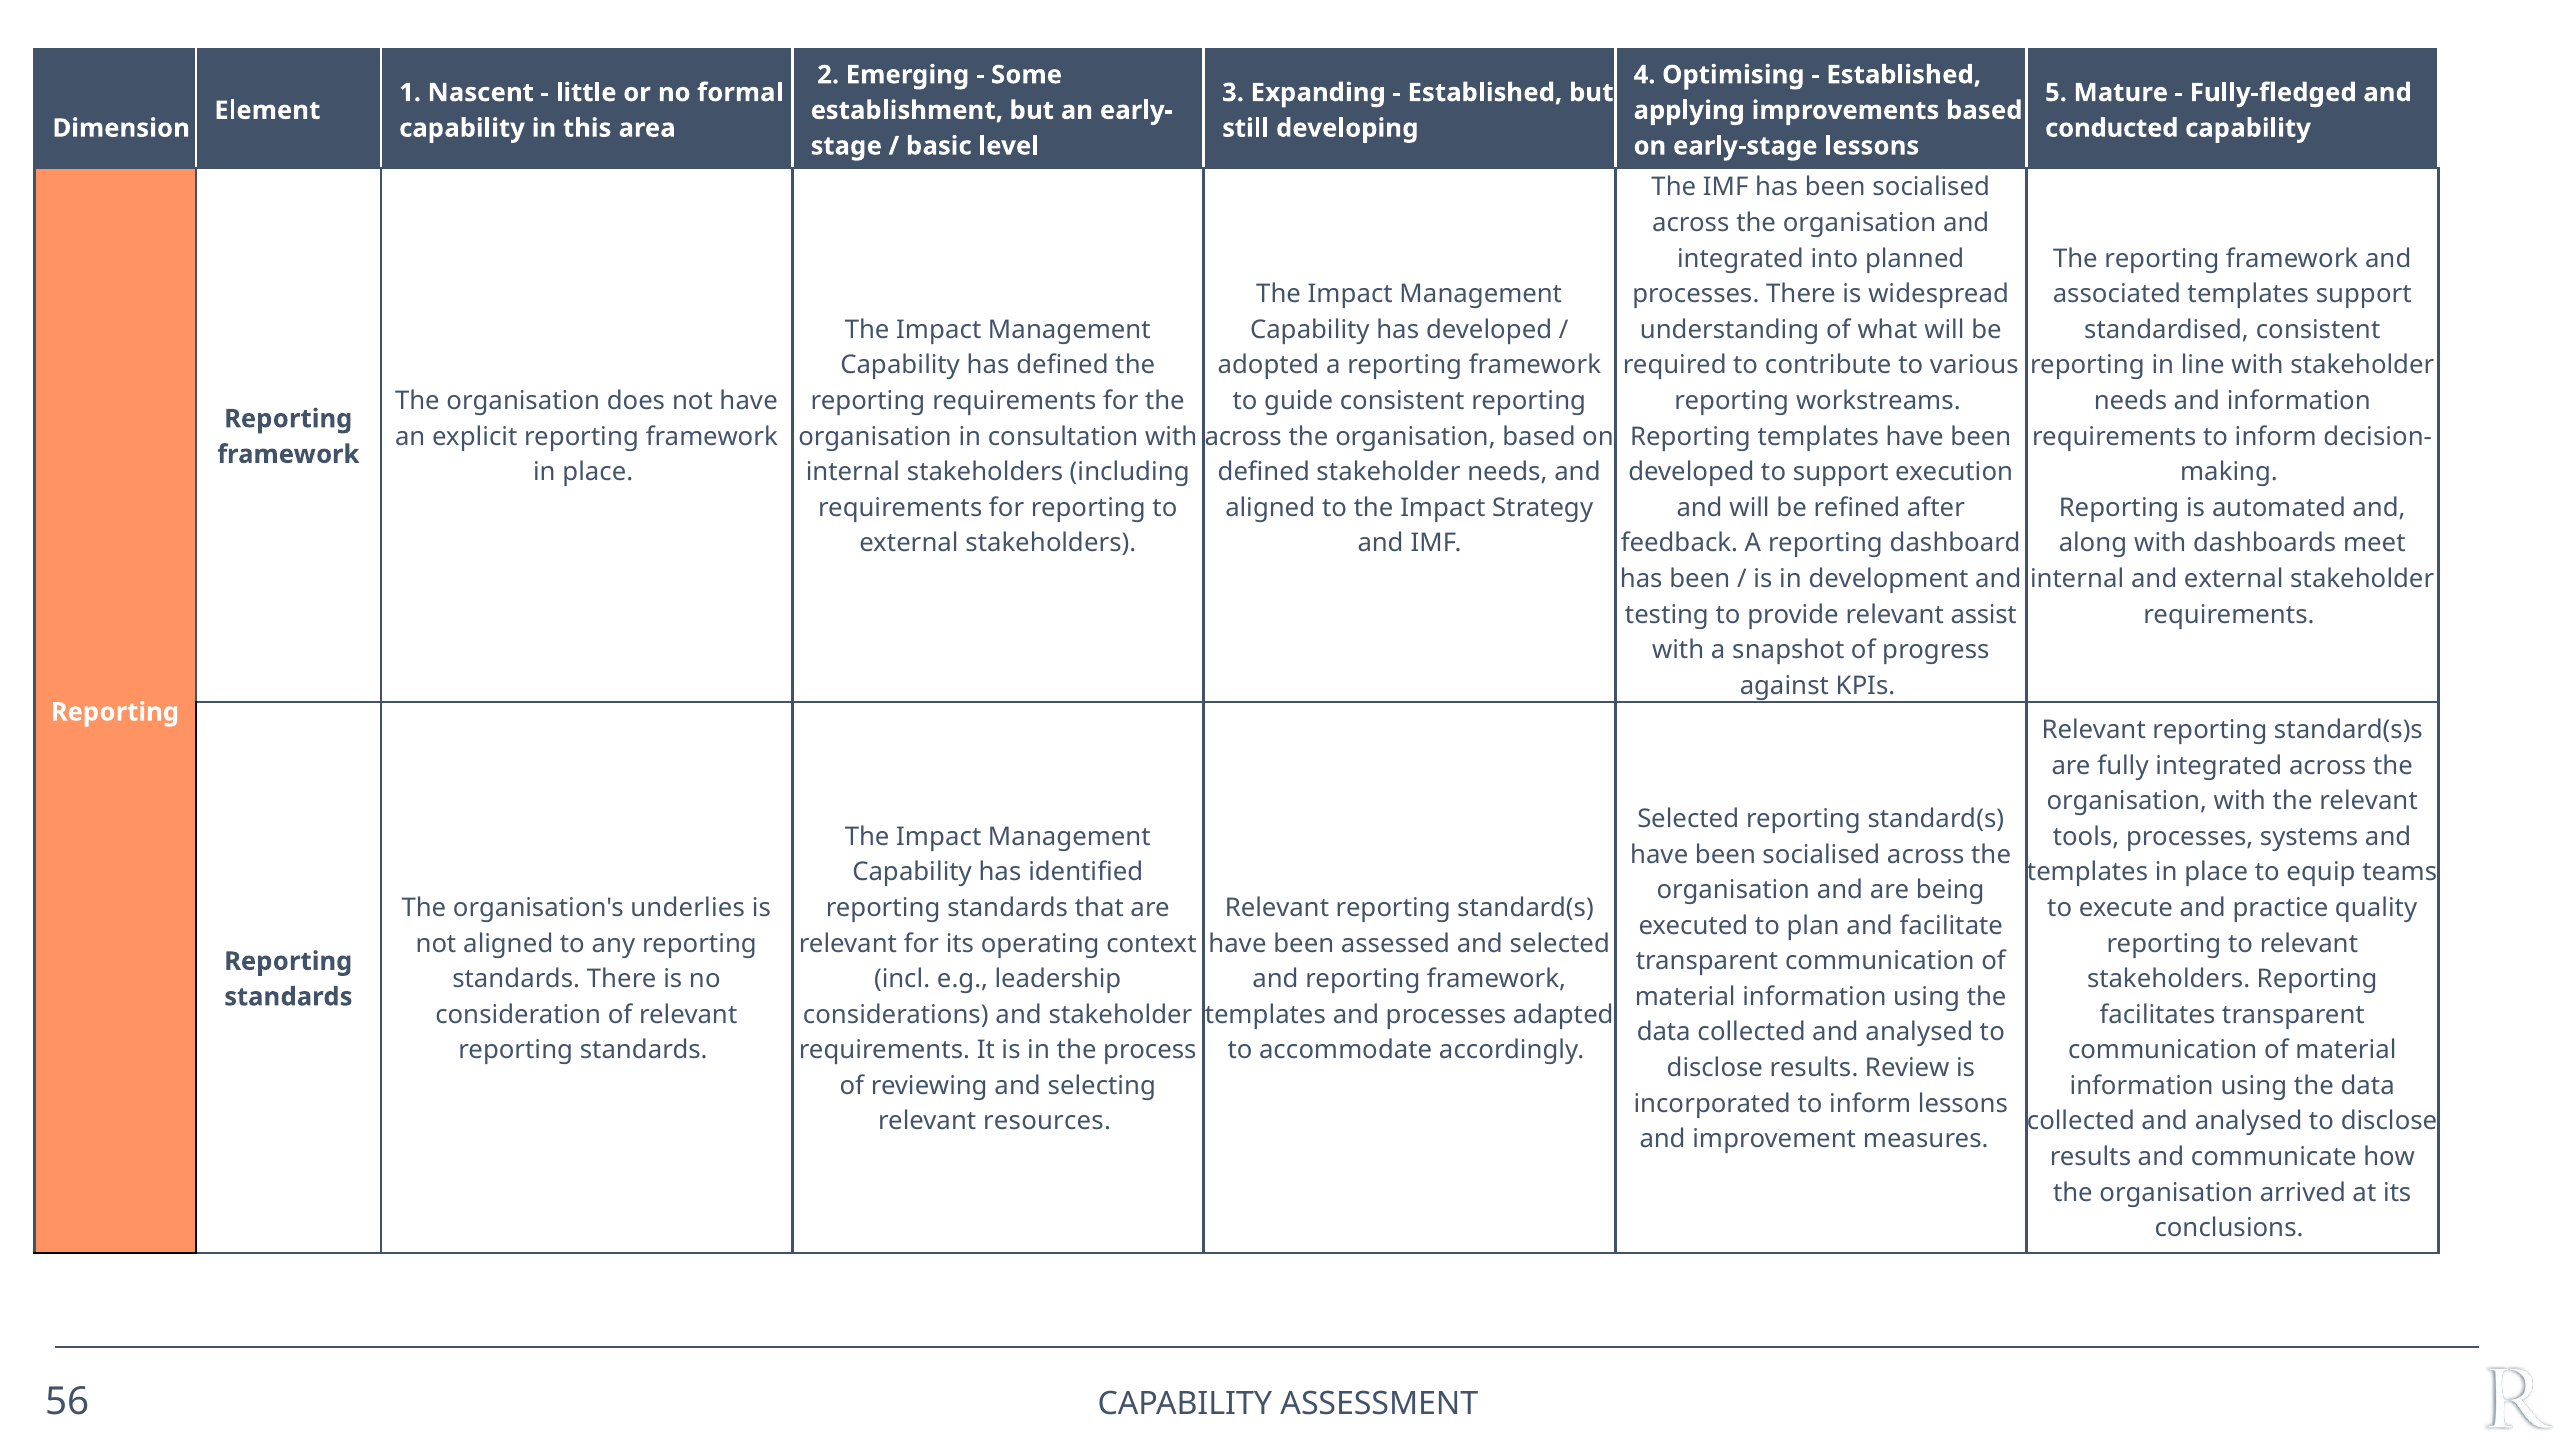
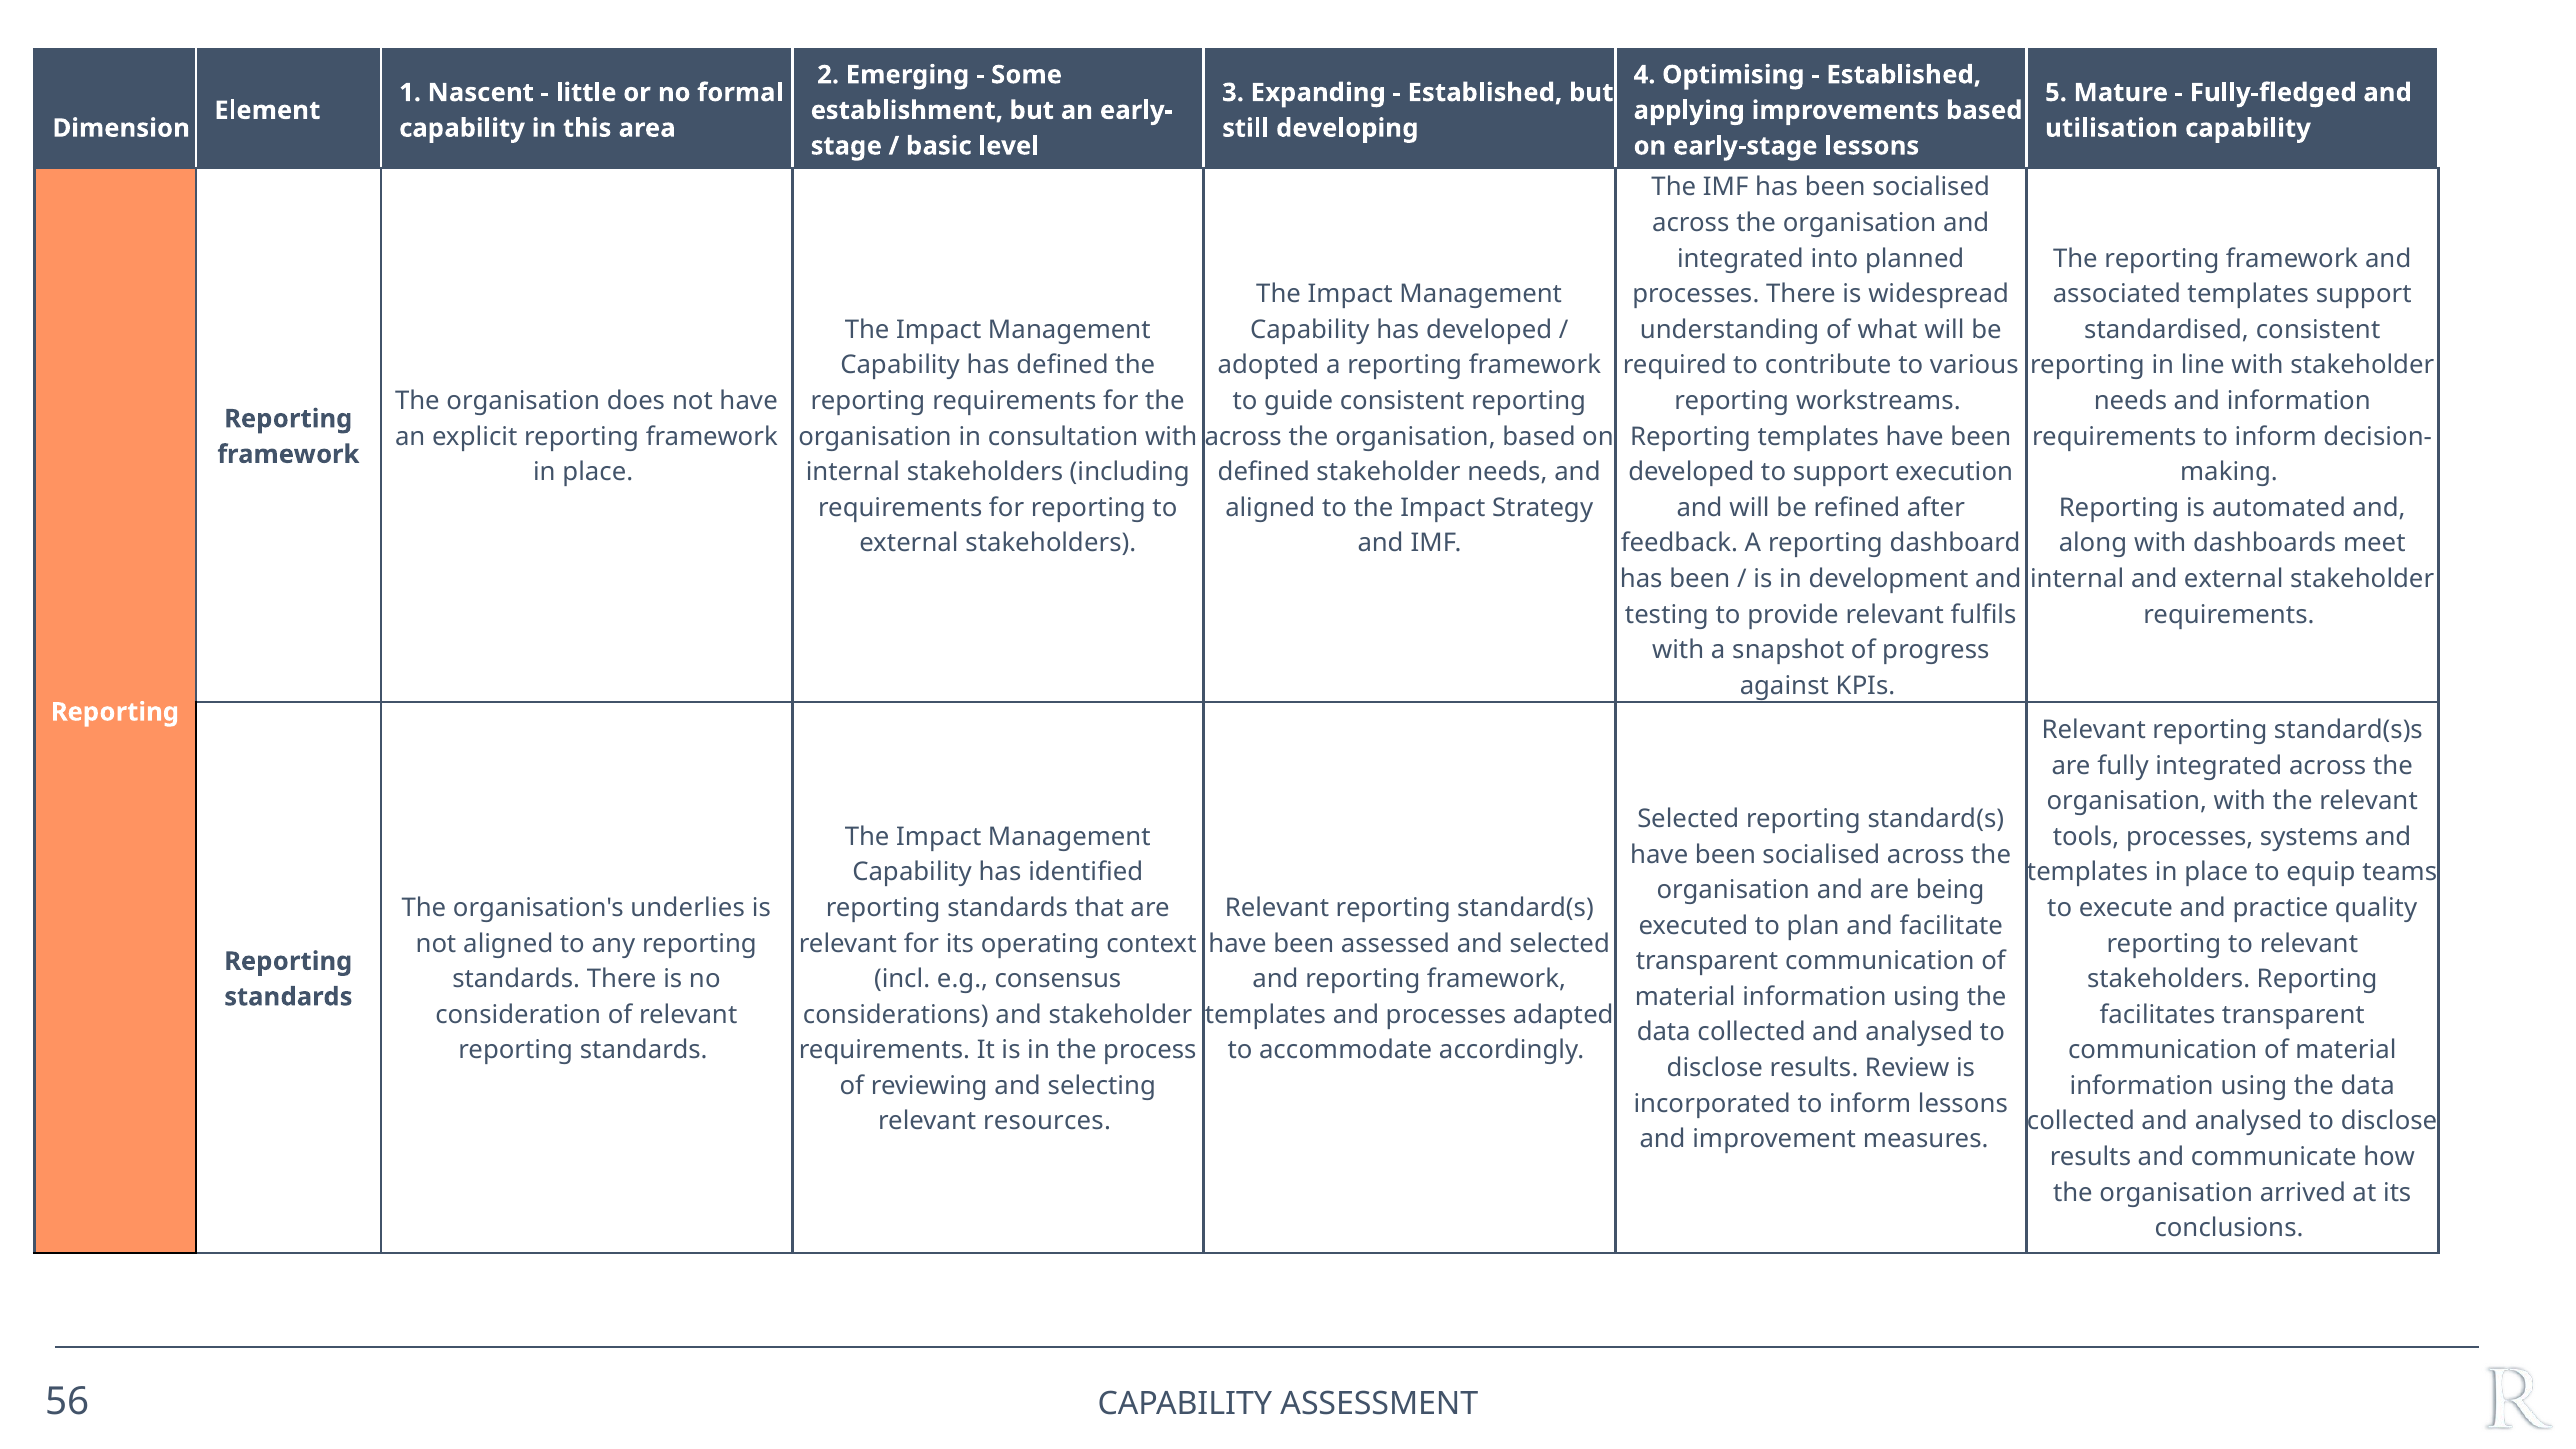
conducted: conducted -> utilisation
assist: assist -> fulfils
leadership: leadership -> consensus
